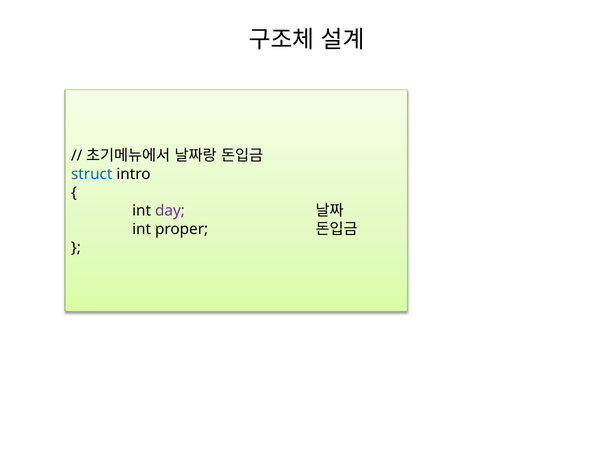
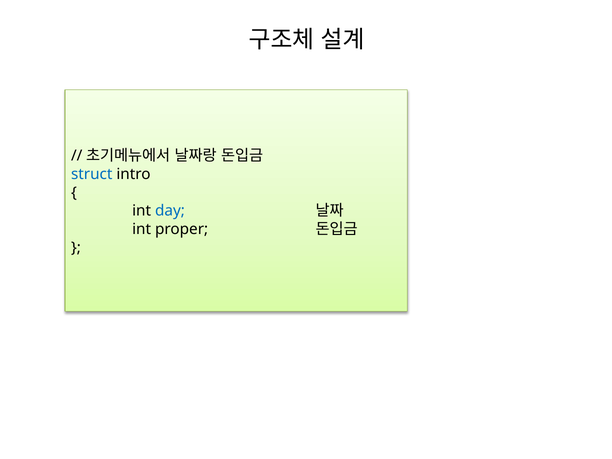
day colour: purple -> blue
